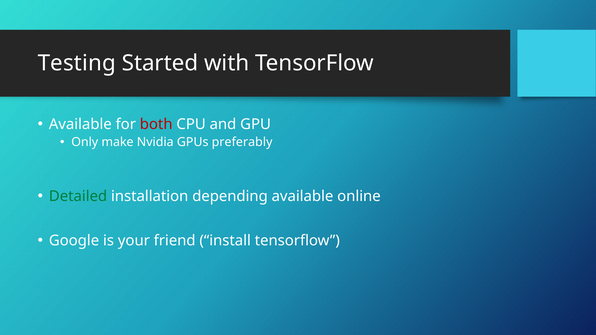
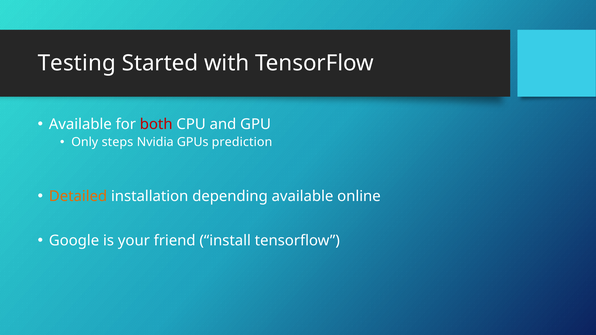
make: make -> steps
preferably: preferably -> prediction
Detailed colour: green -> orange
